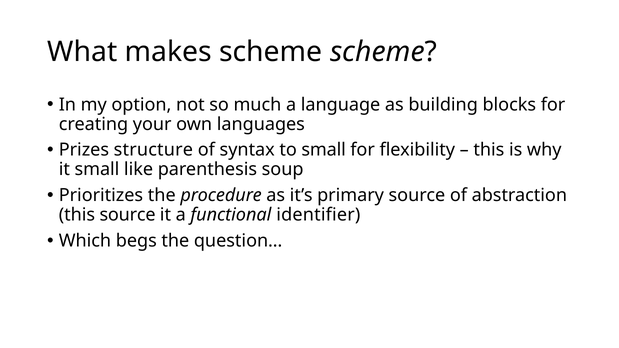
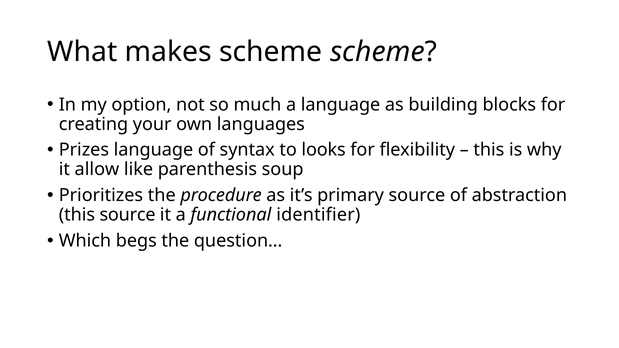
Prizes structure: structure -> language
to small: small -> looks
it small: small -> allow
